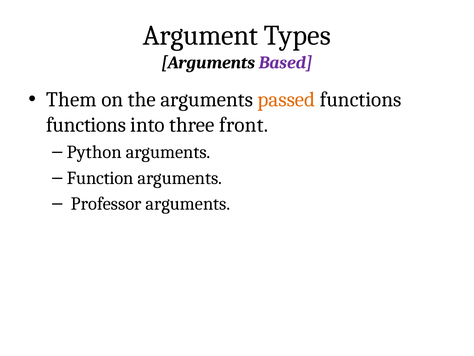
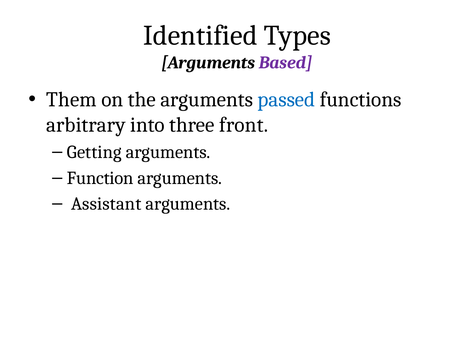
Argument: Argument -> Identified
passed colour: orange -> blue
functions at (86, 125): functions -> arbitrary
Python: Python -> Getting
Professor: Professor -> Assistant
